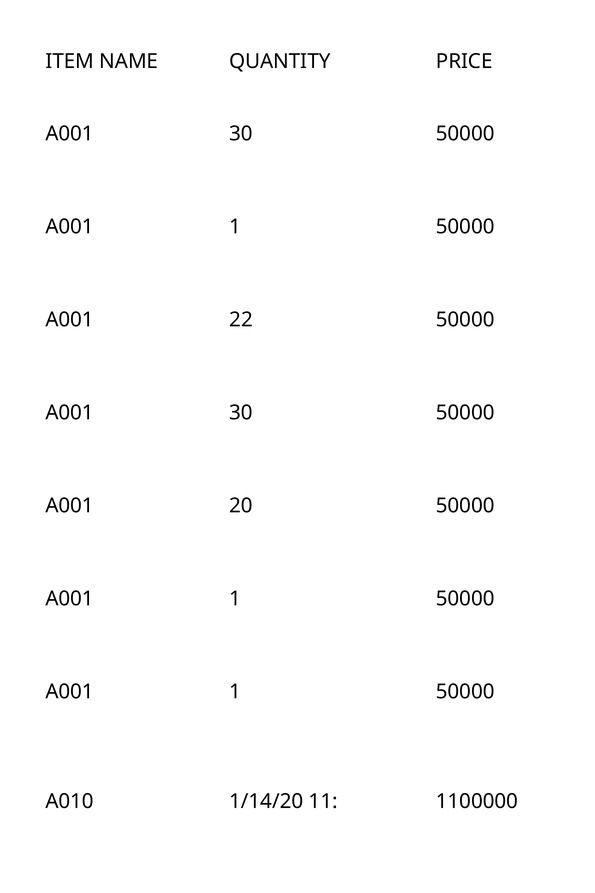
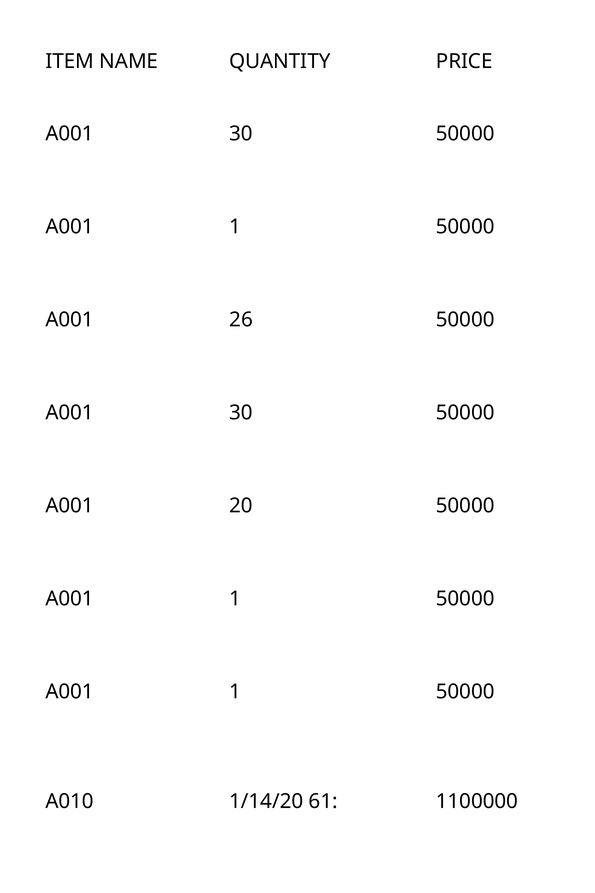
22: 22 -> 26
11: 11 -> 61
